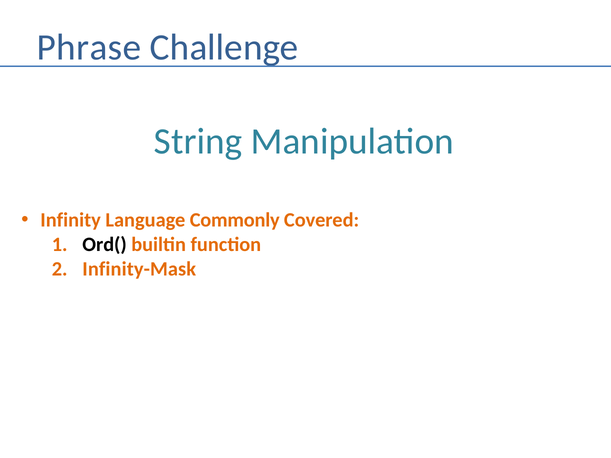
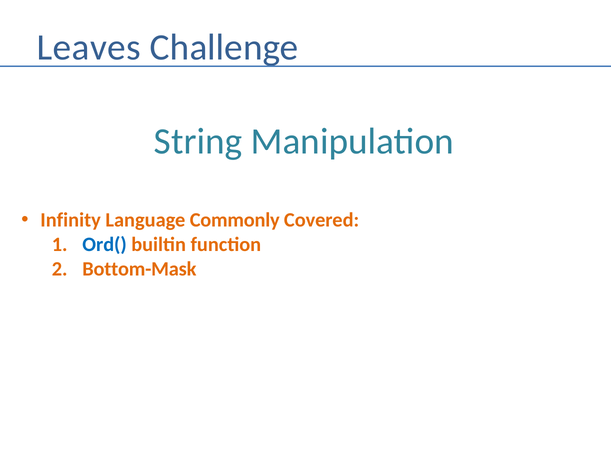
Phrase: Phrase -> Leaves
Ord( colour: black -> blue
Infinity-Mask: Infinity-Mask -> Bottom-Mask
